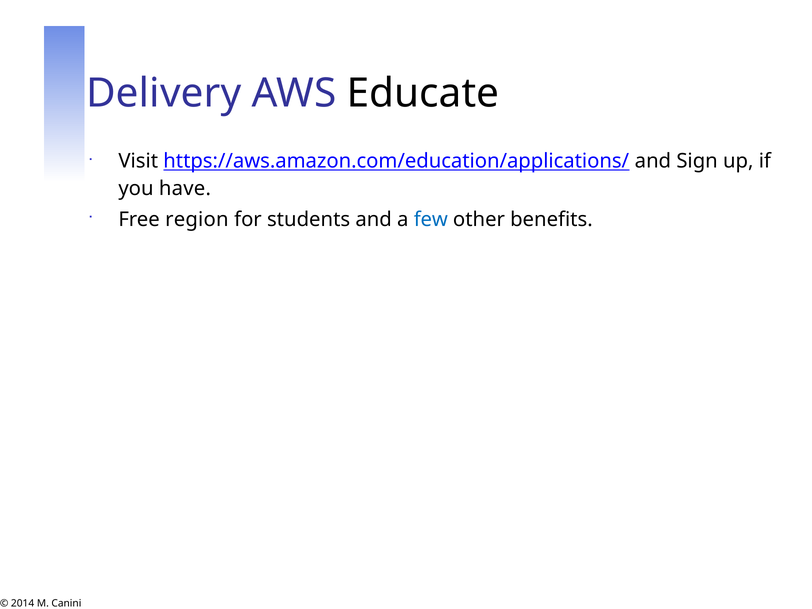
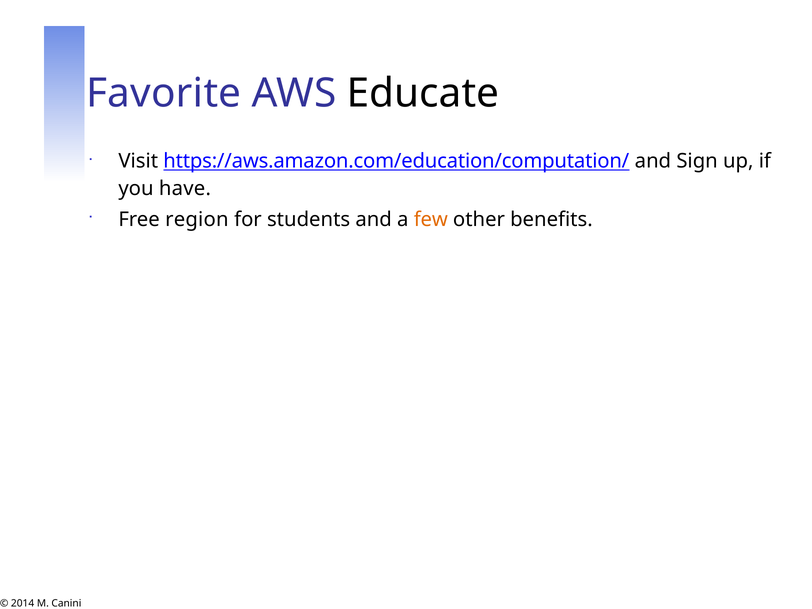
Delivery: Delivery -> Favorite
https://aws.amazon.com/education/applications/: https://aws.amazon.com/education/applications/ -> https://aws.amazon.com/education/computation/
few colour: blue -> orange
